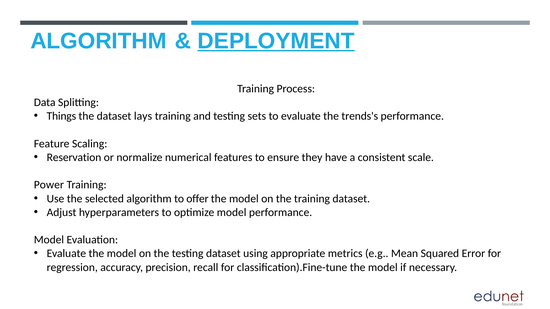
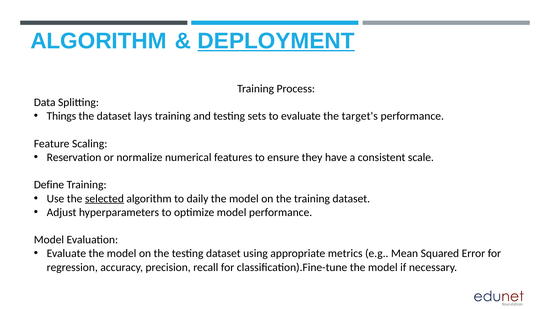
trends's: trends's -> target's
Power: Power -> Define
selected underline: none -> present
offer: offer -> daily
